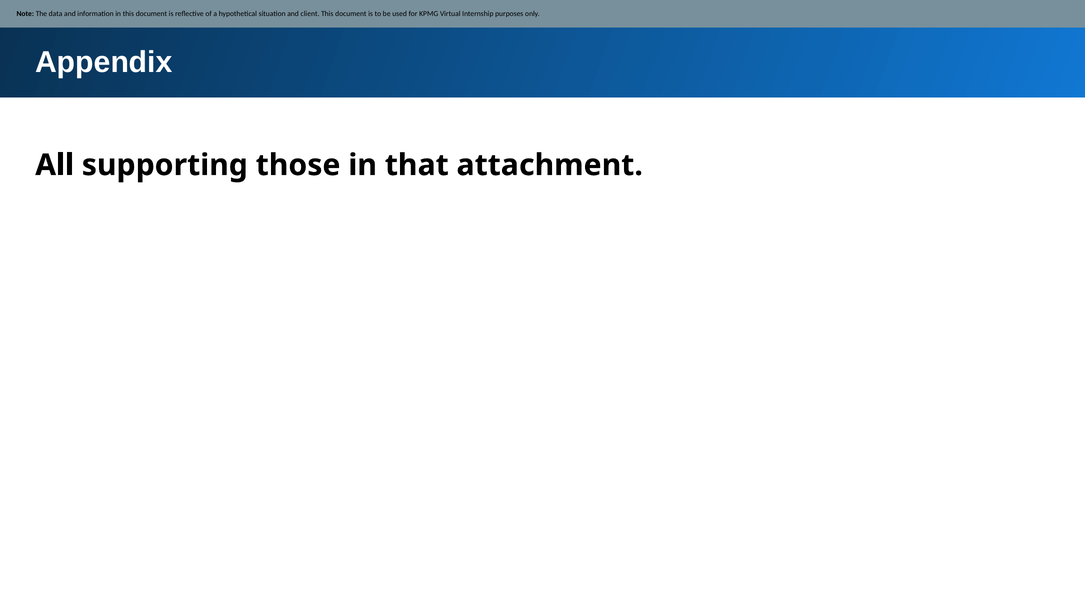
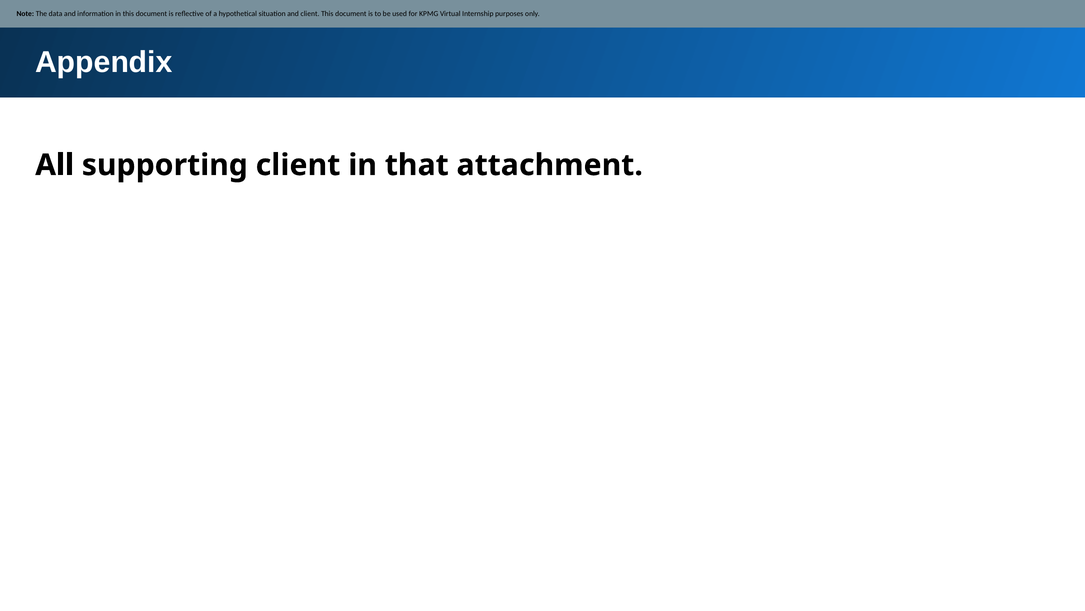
supporting those: those -> client
